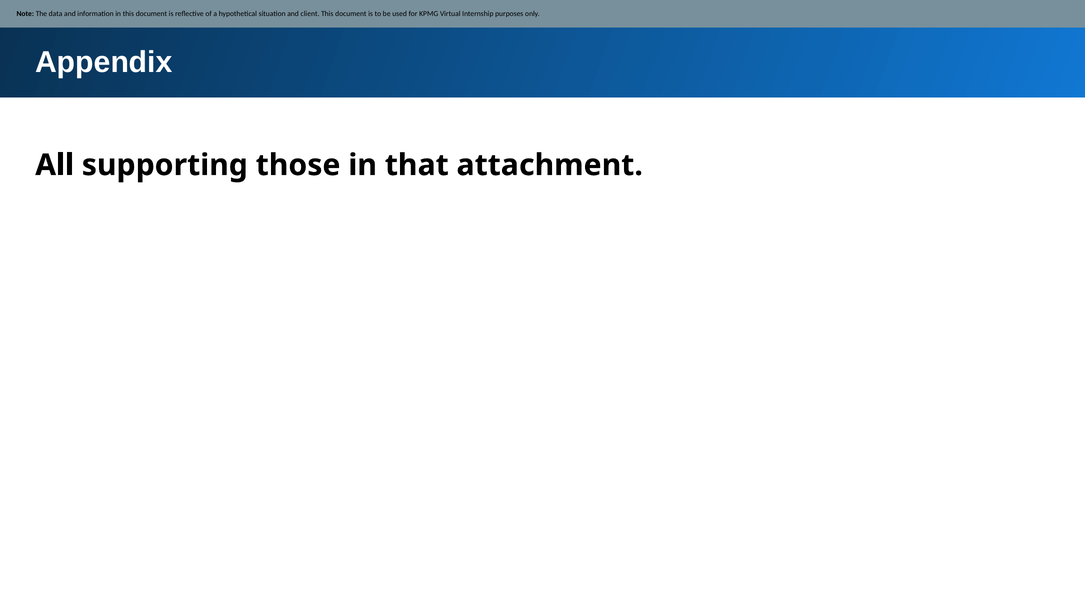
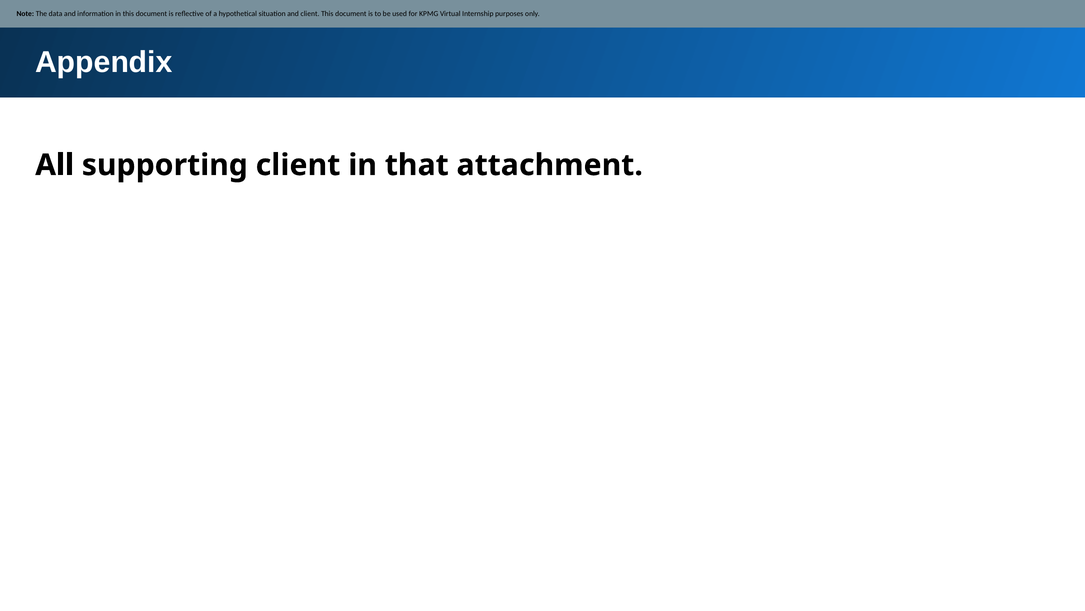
supporting those: those -> client
